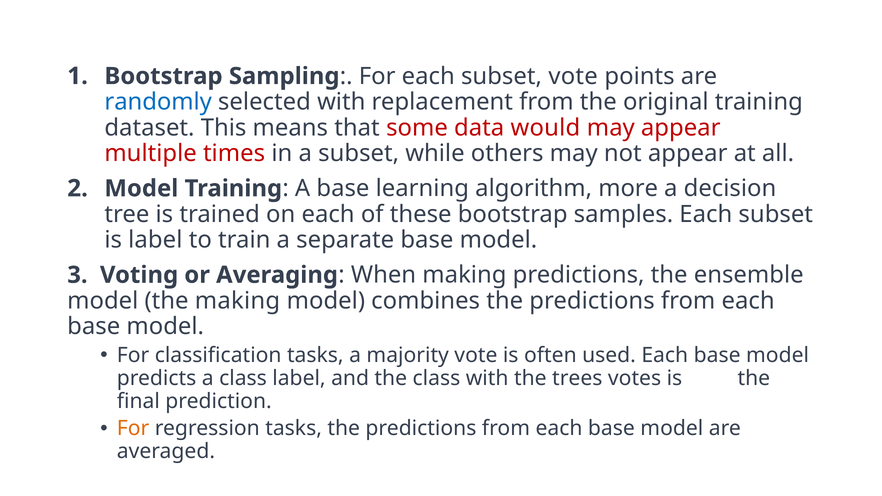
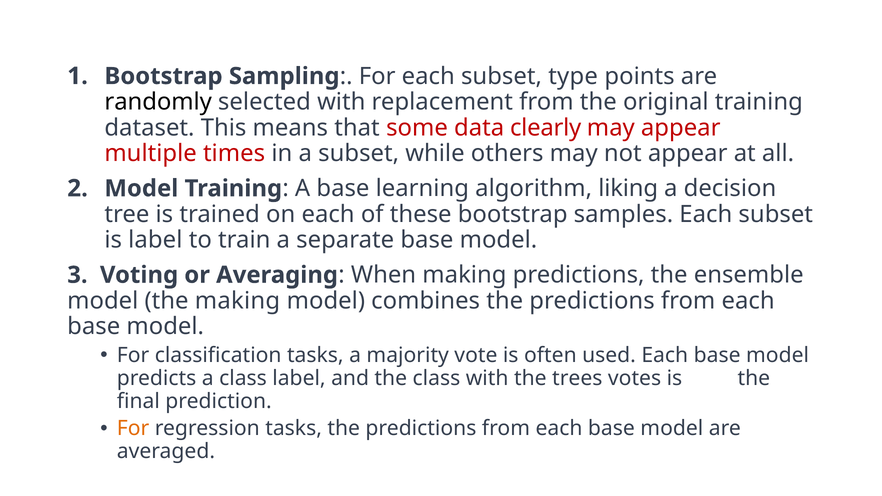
subset vote: vote -> type
randomly colour: blue -> black
would: would -> clearly
more: more -> liking
